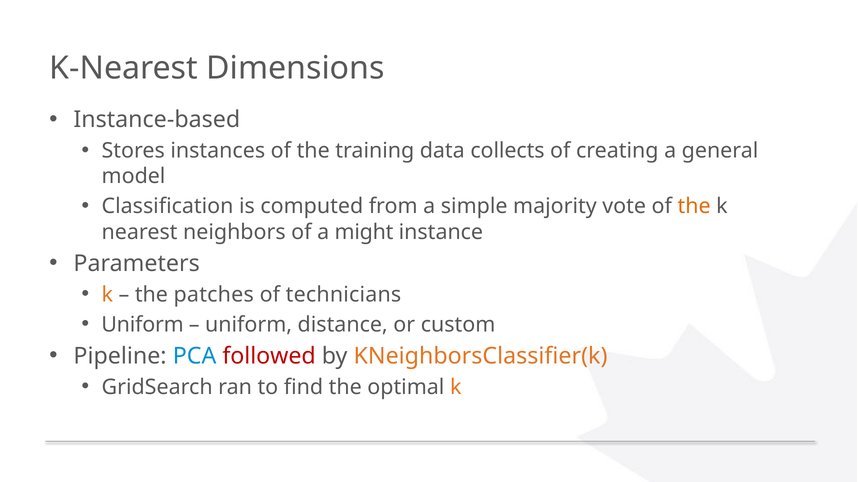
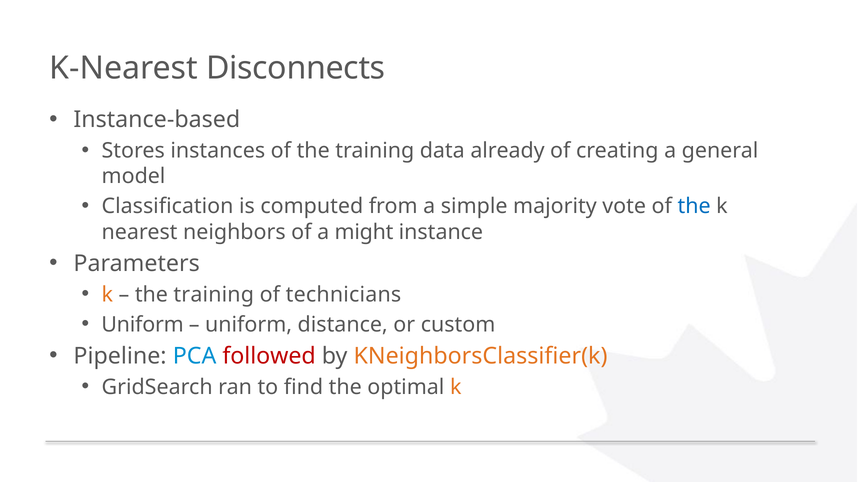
Dimensions: Dimensions -> Disconnects
collects: collects -> already
the at (694, 207) colour: orange -> blue
patches at (214, 295): patches -> training
